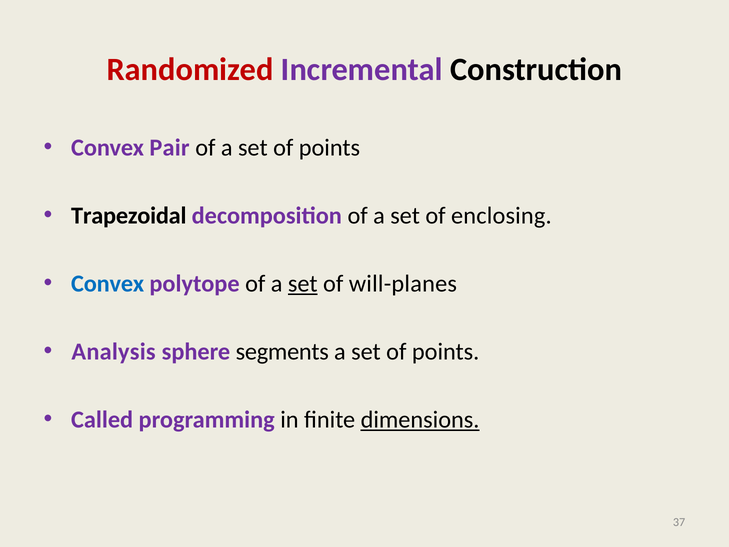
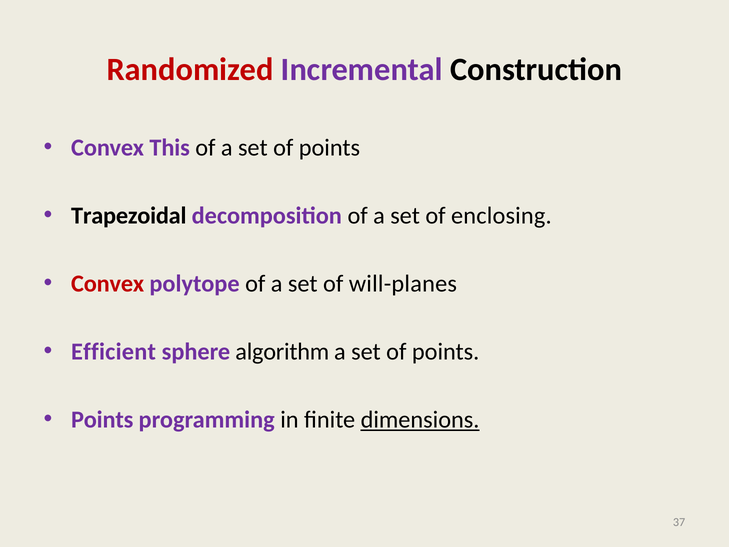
Pair: Pair -> This
Convex at (108, 284) colour: blue -> red
set at (303, 284) underline: present -> none
Analysis: Analysis -> Efficient
segments: segments -> algorithm
Called at (102, 420): Called -> Points
